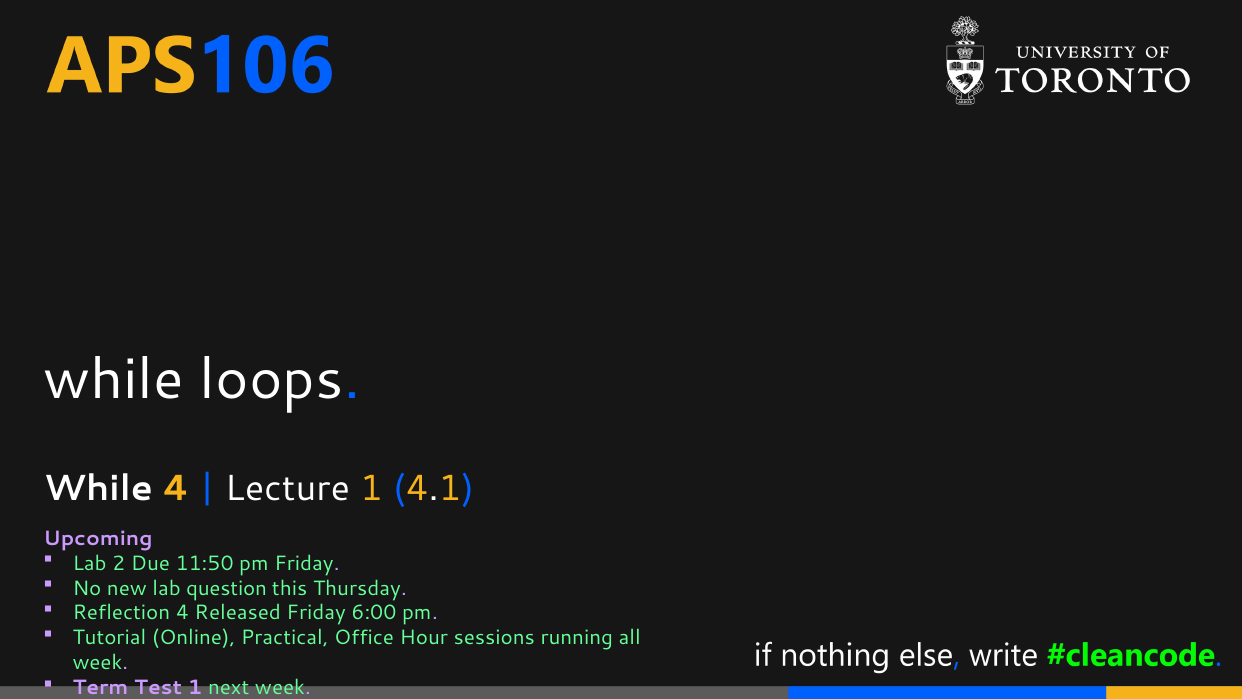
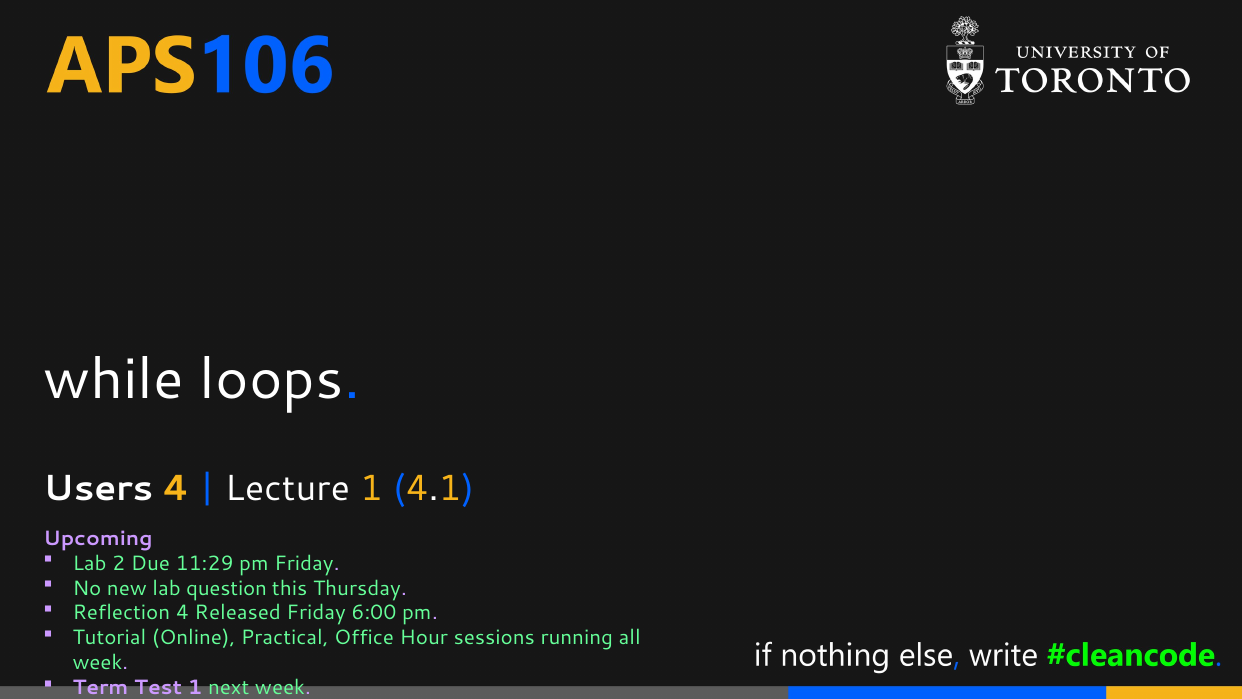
While at (98, 488): While -> Users
11:50: 11:50 -> 11:29
